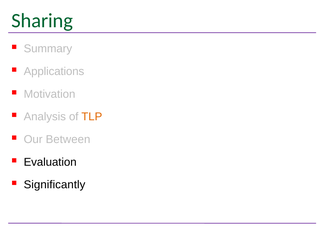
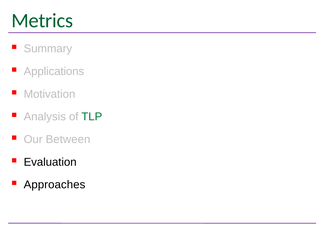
Sharing: Sharing -> Metrics
TLP colour: orange -> green
Significantly: Significantly -> Approaches
